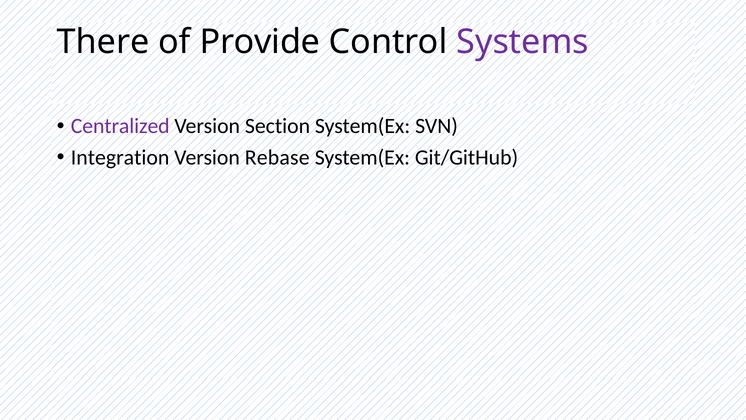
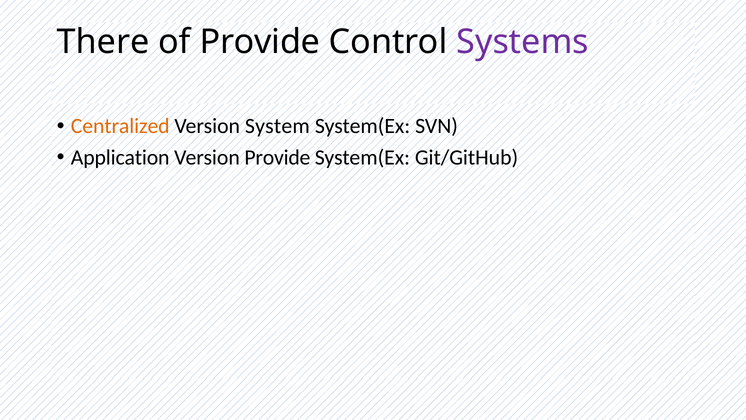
Centralized colour: purple -> orange
Section: Section -> System
Integration: Integration -> Application
Version Rebase: Rebase -> Provide
